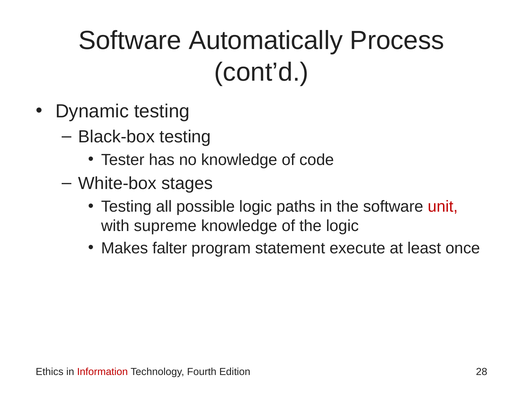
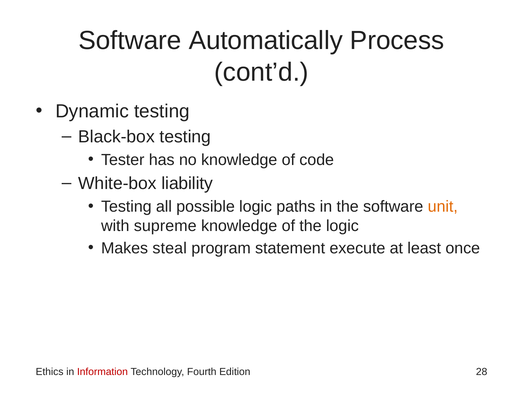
stages: stages -> liability
unit colour: red -> orange
falter: falter -> steal
